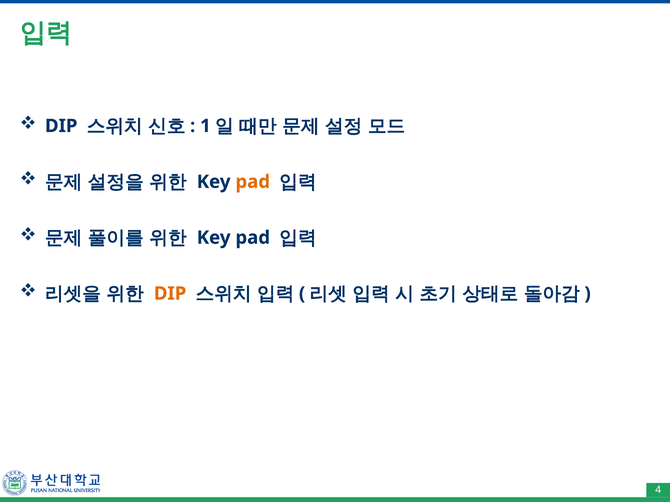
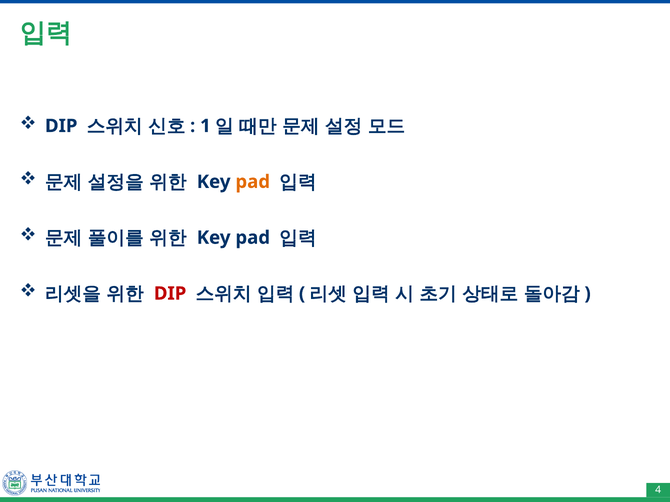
DIP at (170, 294) colour: orange -> red
